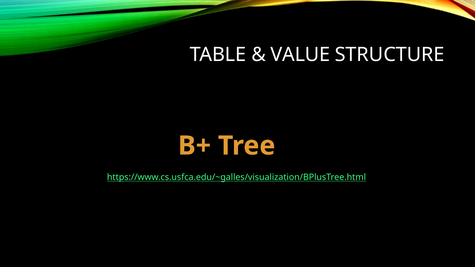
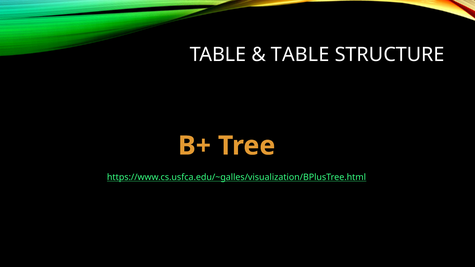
VALUE at (300, 55): VALUE -> TABLE
